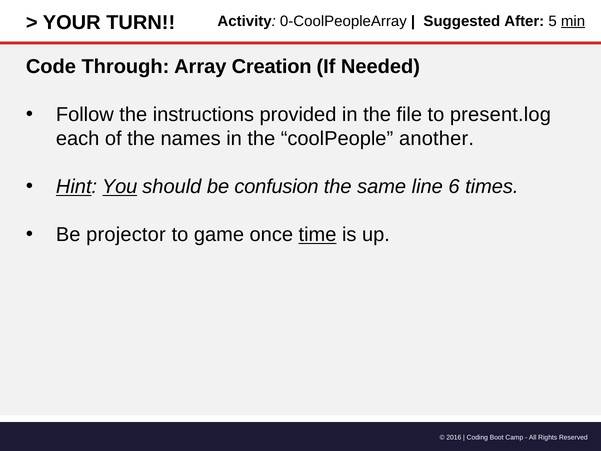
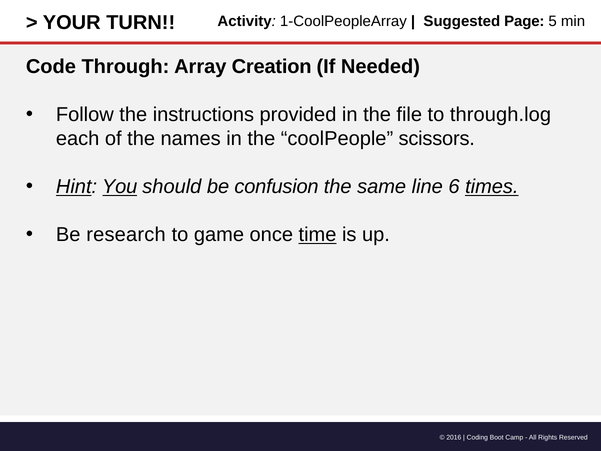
0-CoolPeopleArray: 0-CoolPeopleArray -> 1-CoolPeopleArray
After: After -> Page
min underline: present -> none
present.log: present.log -> through.log
another: another -> scissors
times underline: none -> present
projector: projector -> research
